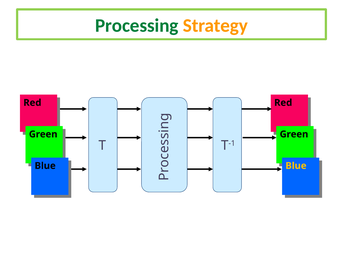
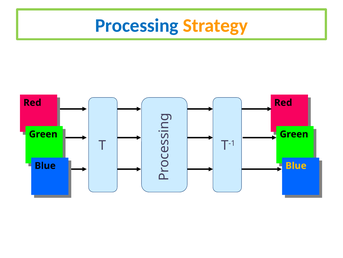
Processing colour: green -> blue
